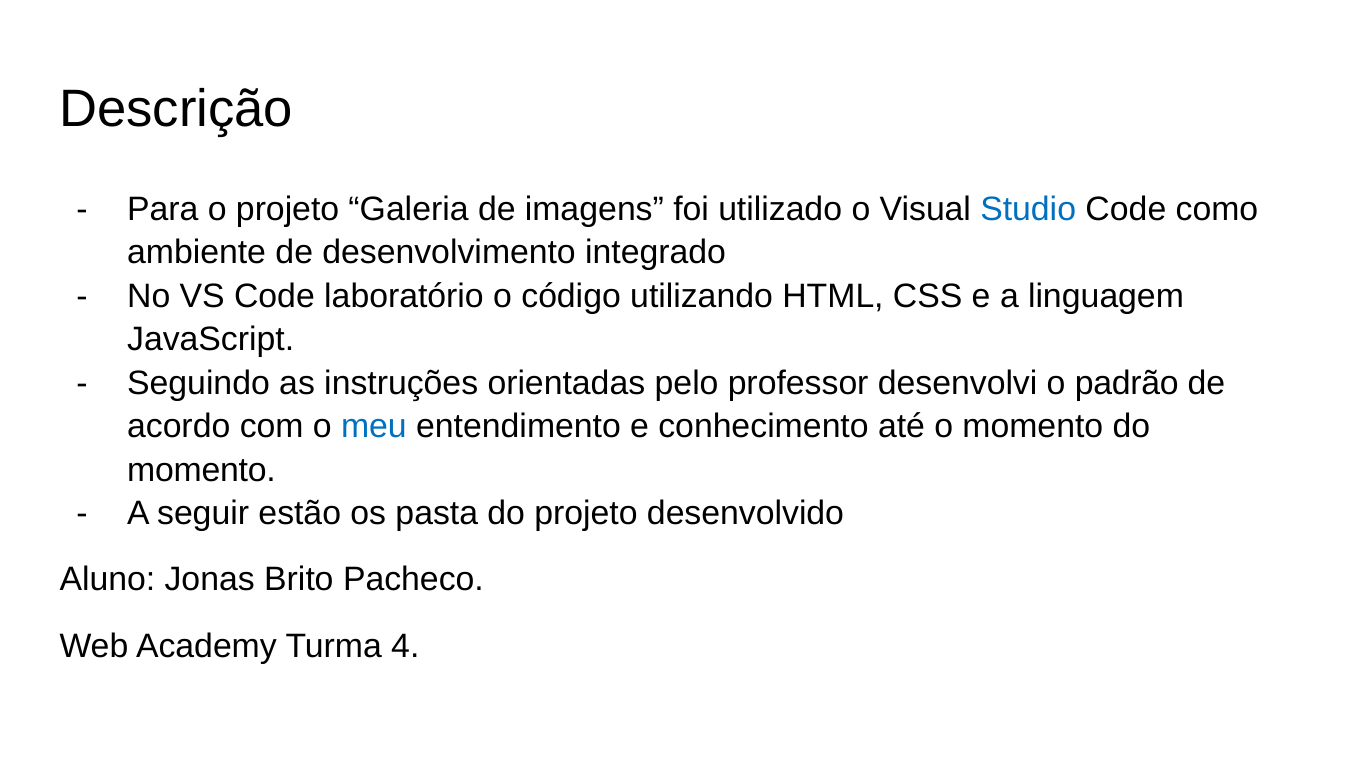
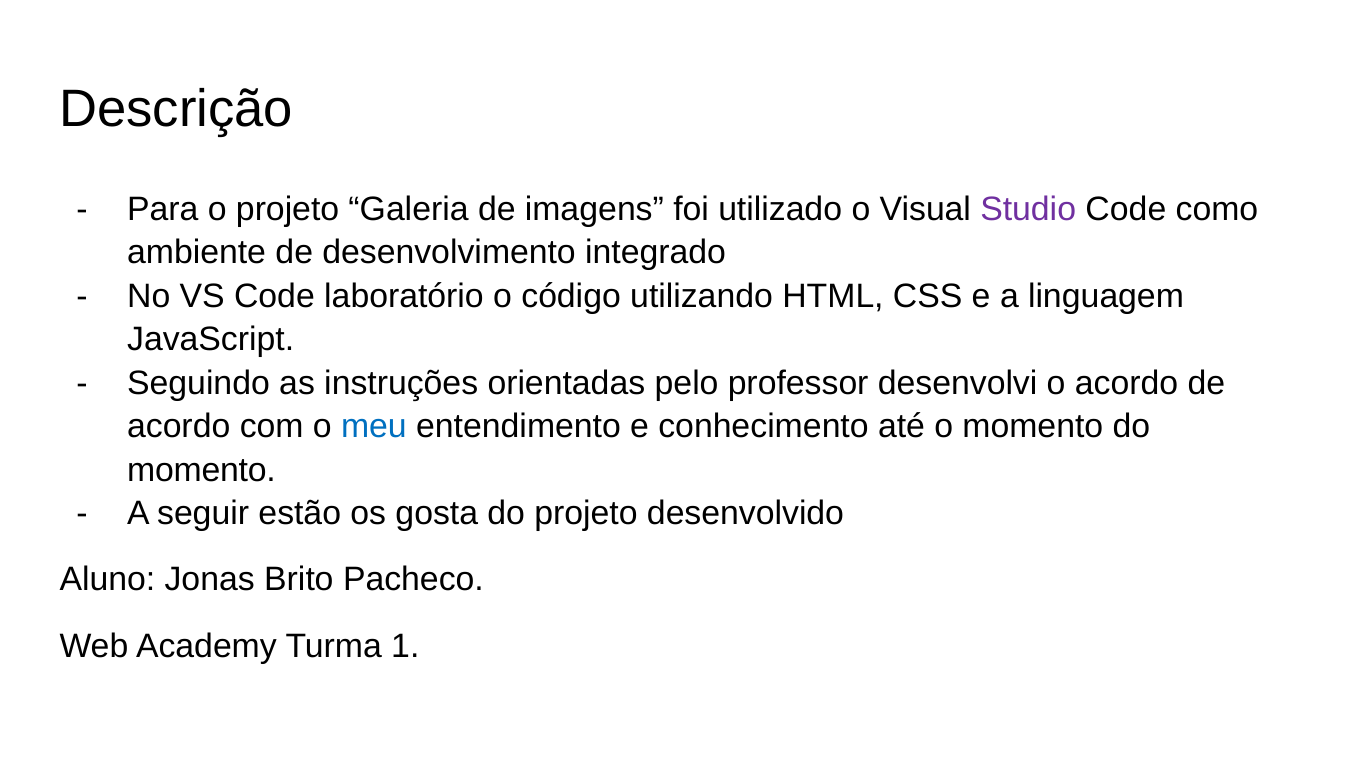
Studio colour: blue -> purple
o padrão: padrão -> acordo
pasta: pasta -> gosta
4: 4 -> 1
